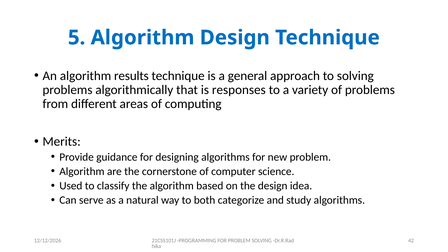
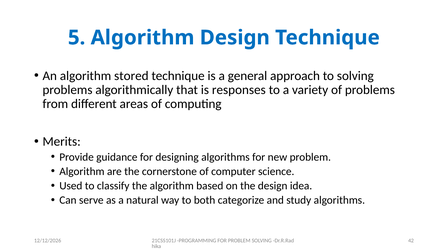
results: results -> stored
